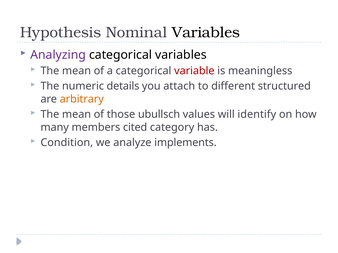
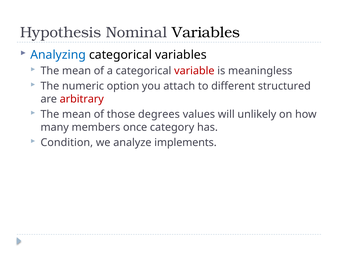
Analyzing colour: purple -> blue
details: details -> option
arbitrary colour: orange -> red
ubullsch: ubullsch -> degrees
identify: identify -> unlikely
cited: cited -> once
